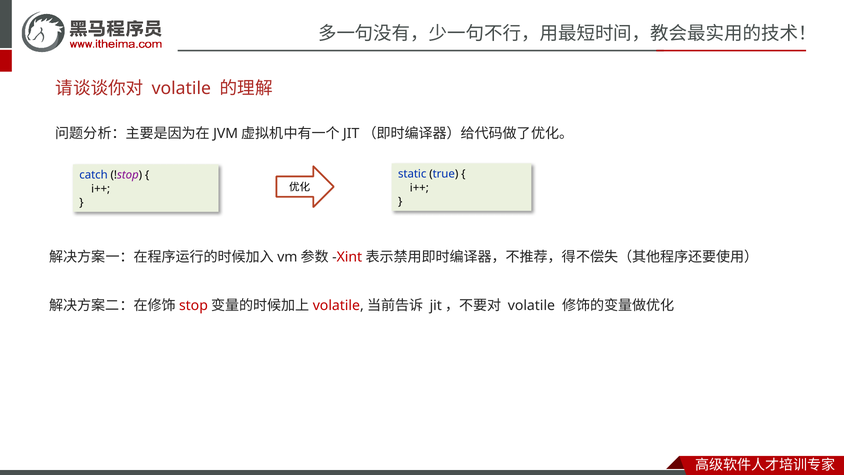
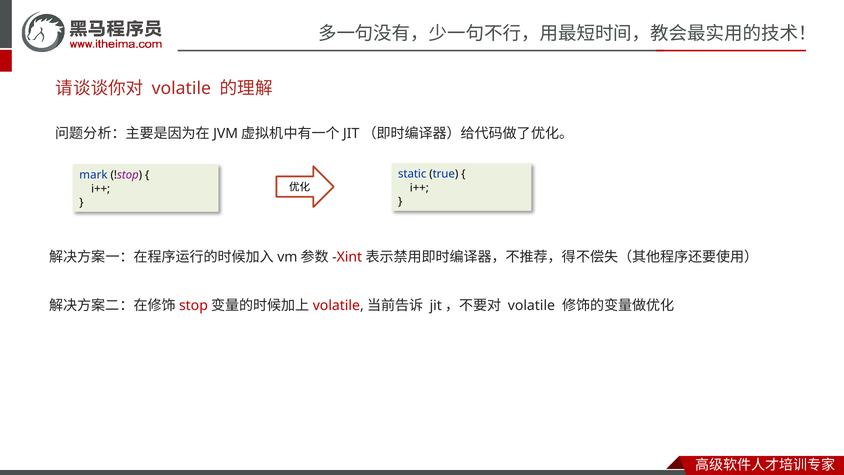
catch: catch -> mark
